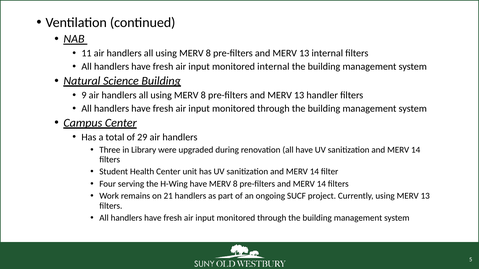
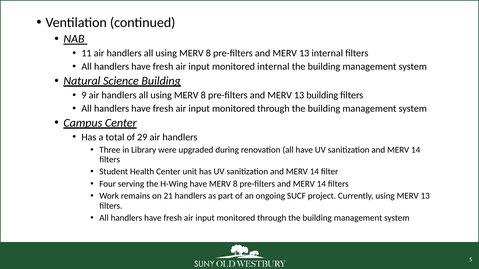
13 handler: handler -> building
